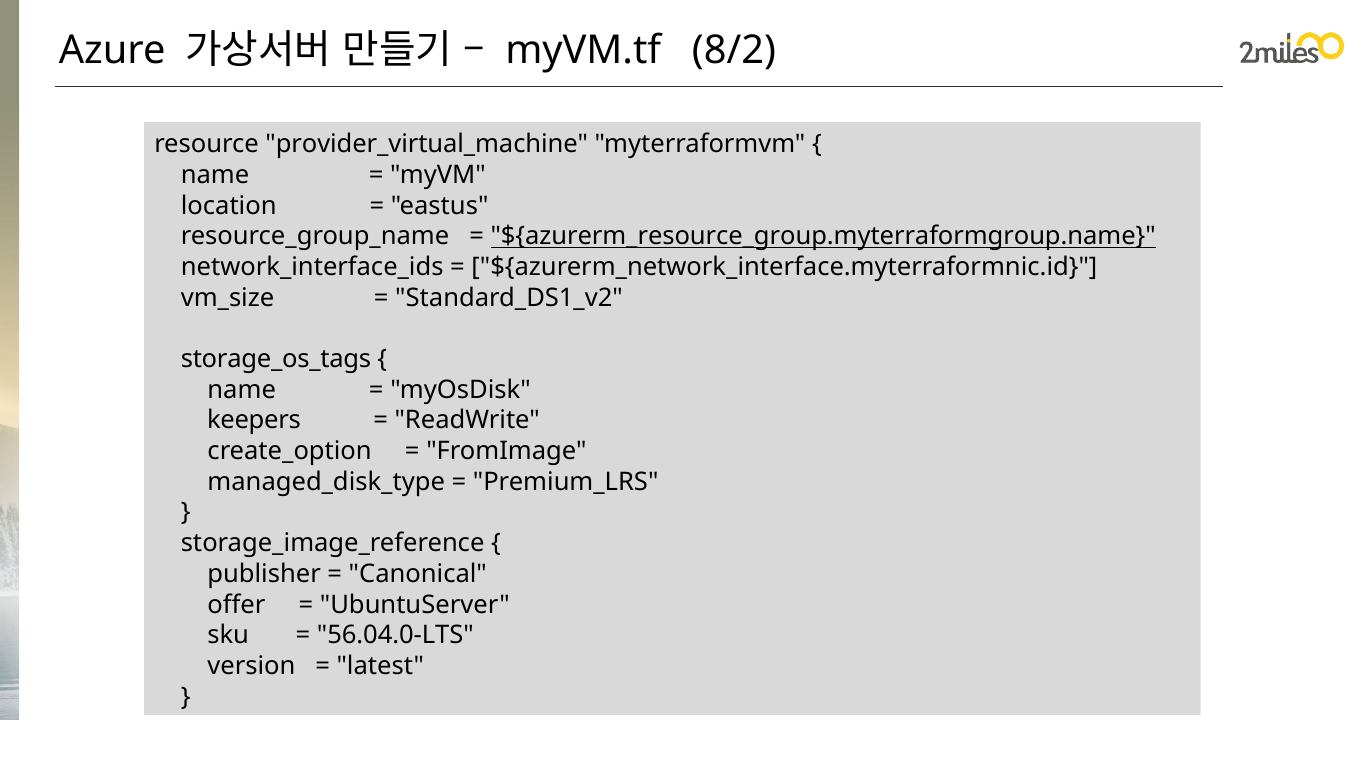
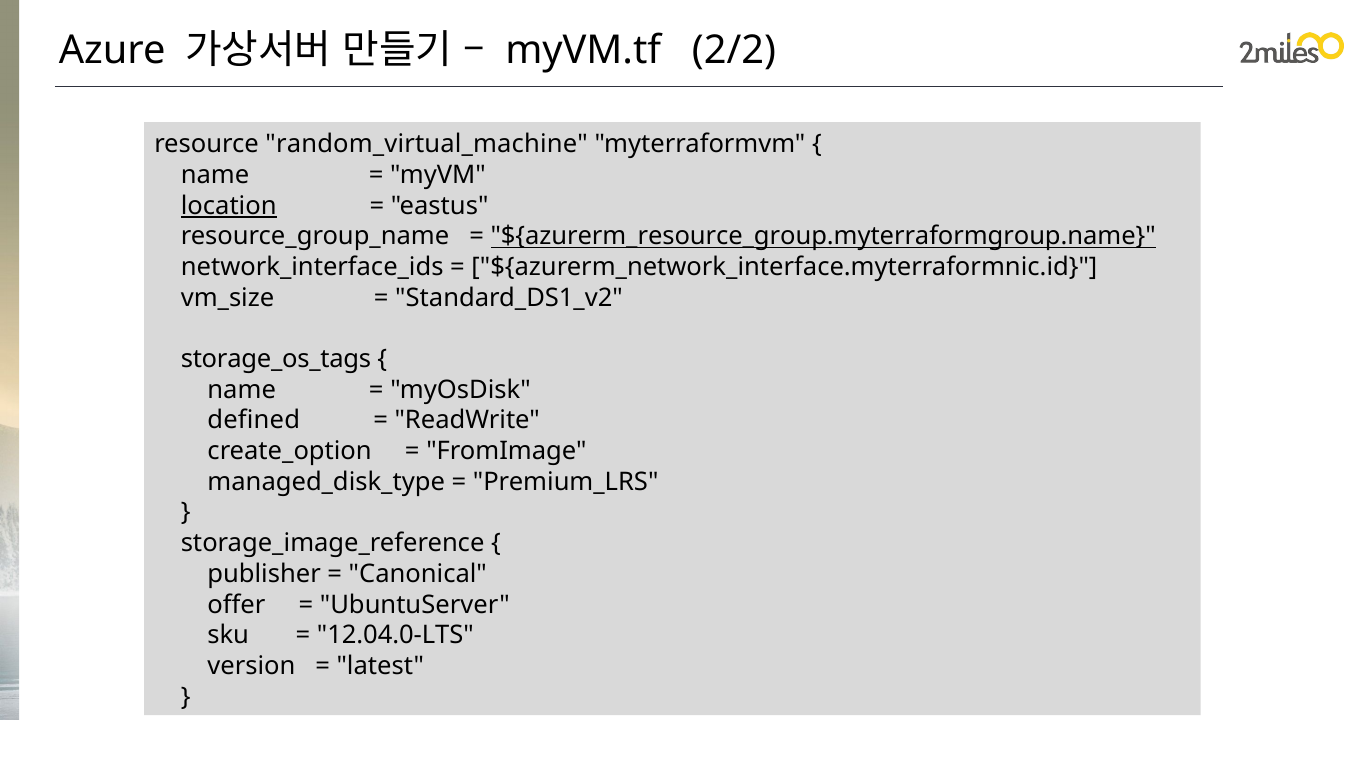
8/2: 8/2 -> 2/2
provider_virtual_machine: provider_virtual_machine -> random_virtual_machine
location underline: none -> present
keepers: keepers -> defined
56.04.0-LTS: 56.04.0-LTS -> 12.04.0-LTS
